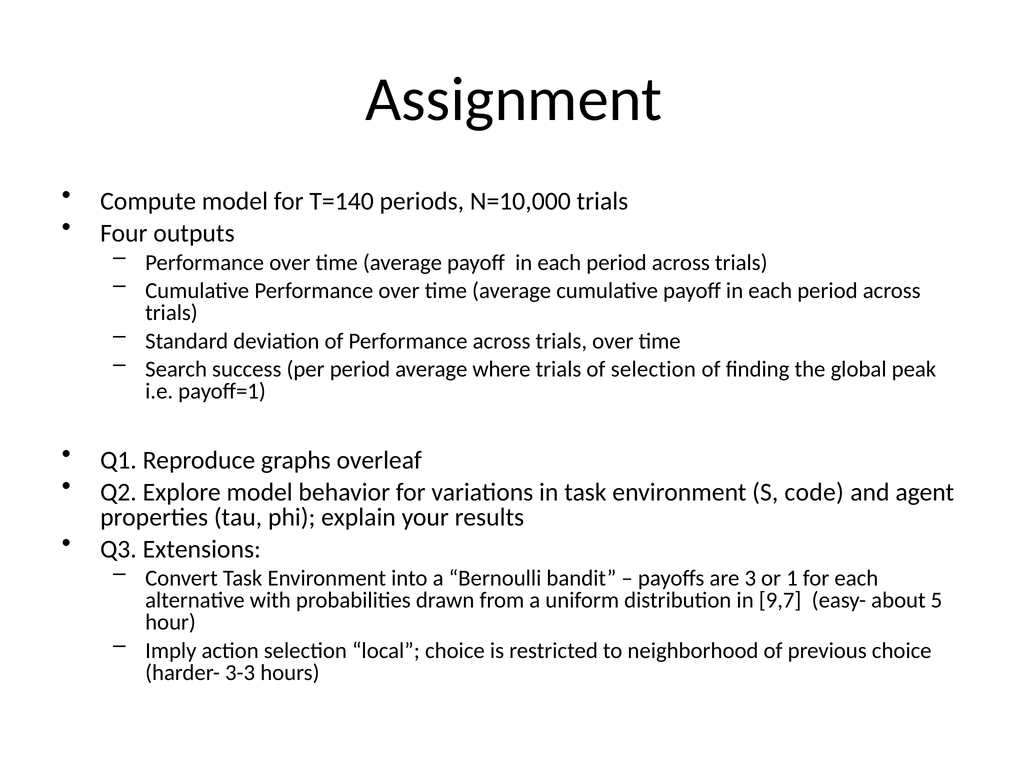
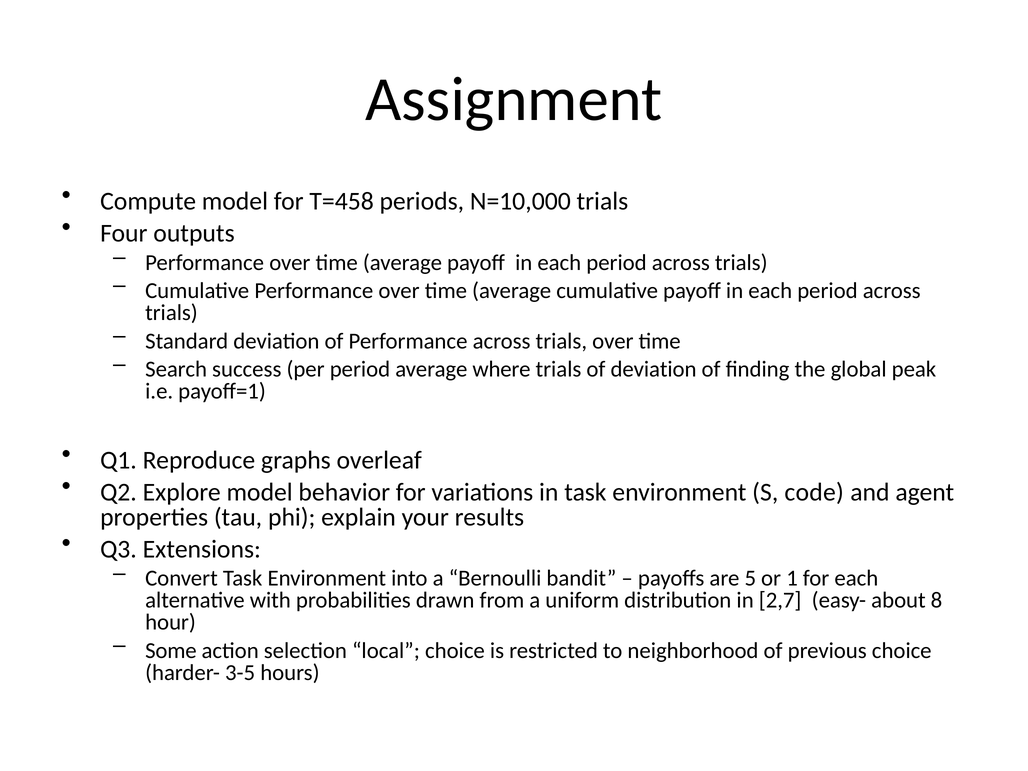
T=140: T=140 -> T=458
of selection: selection -> deviation
3: 3 -> 5
9,7: 9,7 -> 2,7
5: 5 -> 8
Imply: Imply -> Some
3-3: 3-3 -> 3-5
